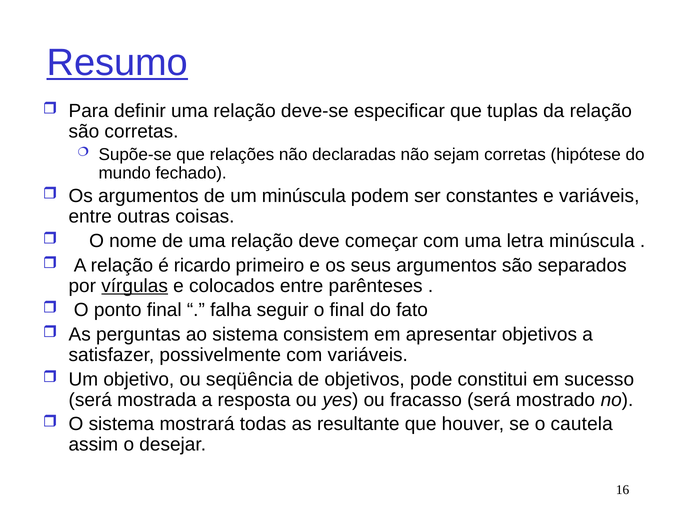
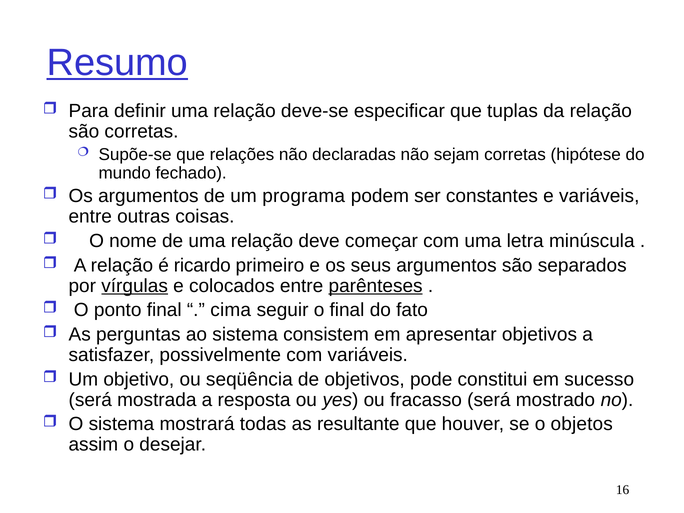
um minúscula: minúscula -> programa
parênteses underline: none -> present
falha: falha -> cima
cautela: cautela -> objetos
